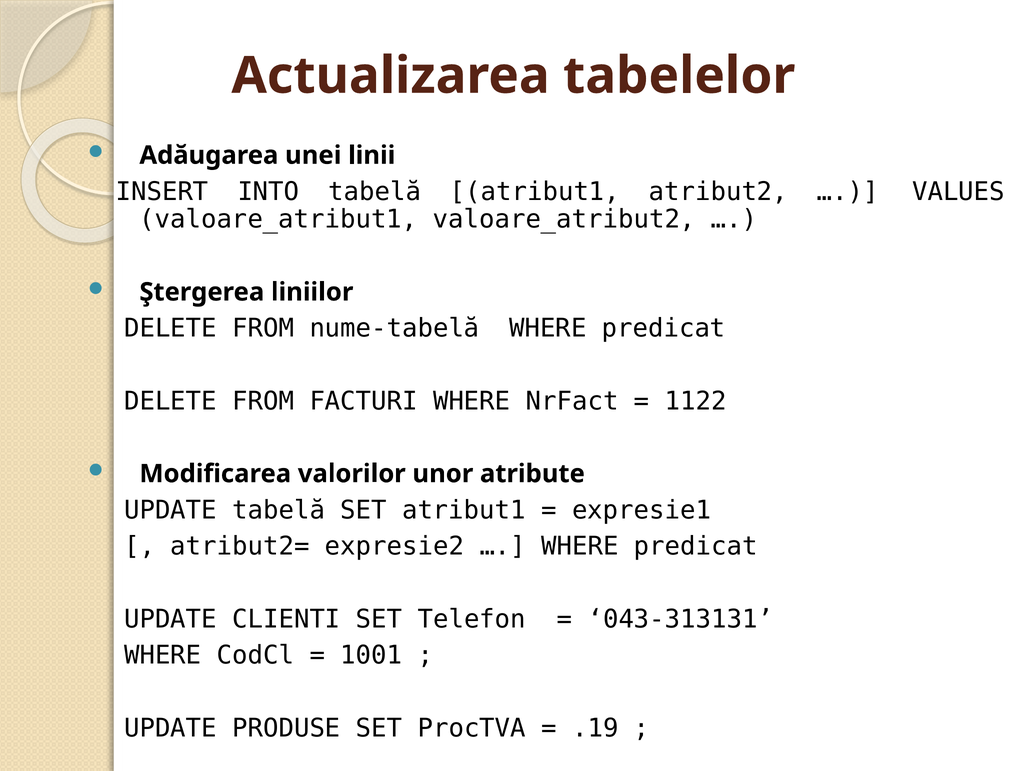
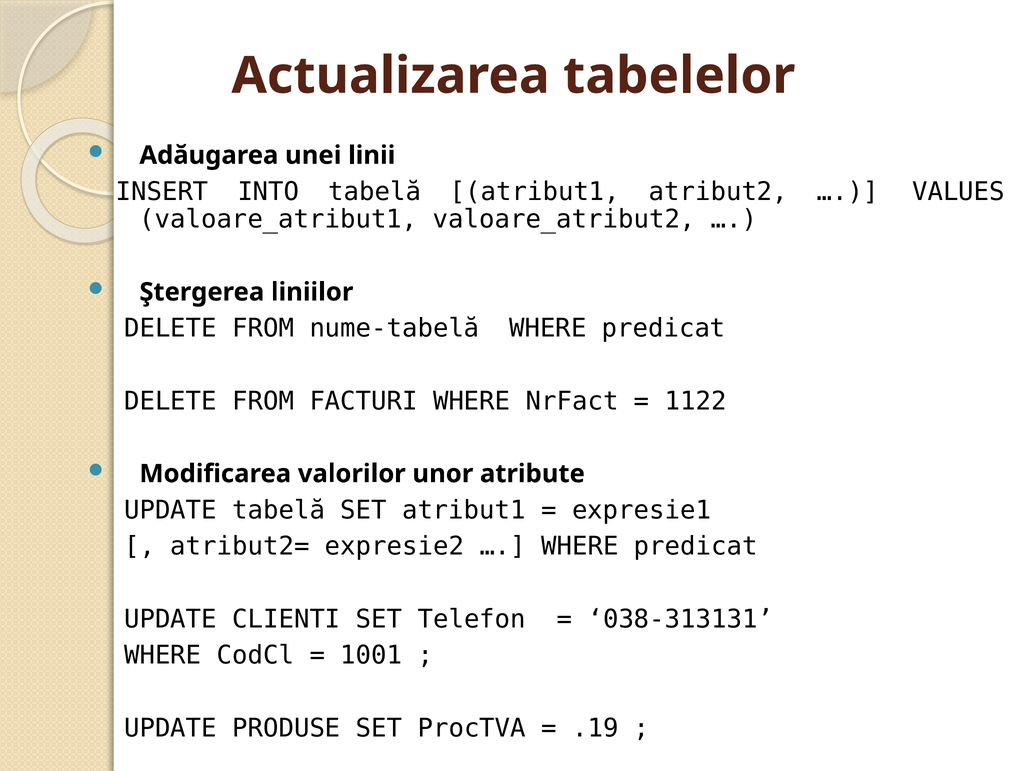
043-313131: 043-313131 -> 038-313131
